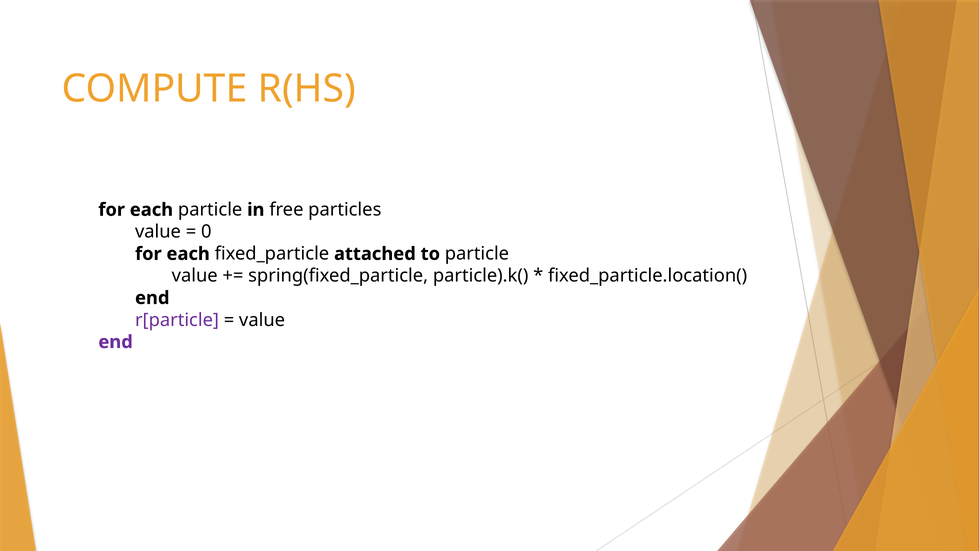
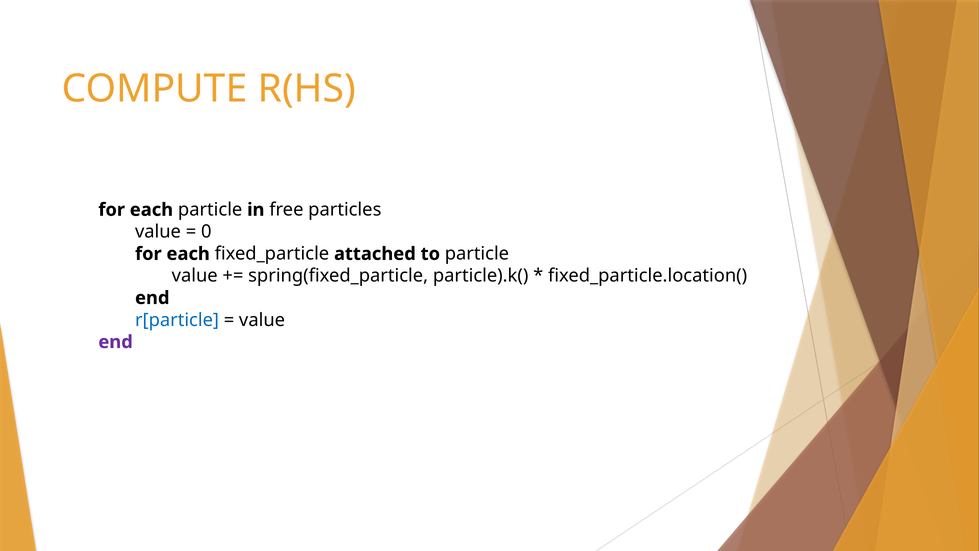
r[particle colour: purple -> blue
